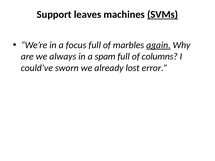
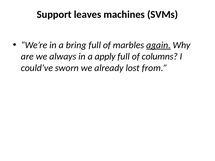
SVMs underline: present -> none
focus: focus -> bring
spam: spam -> apply
error: error -> from
